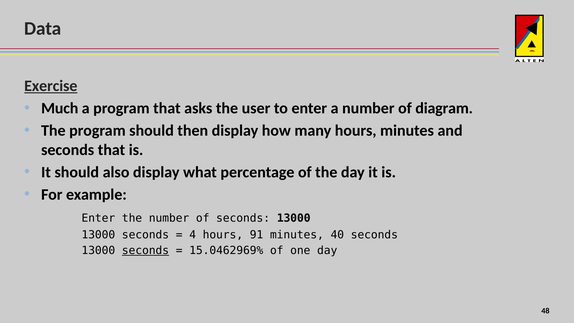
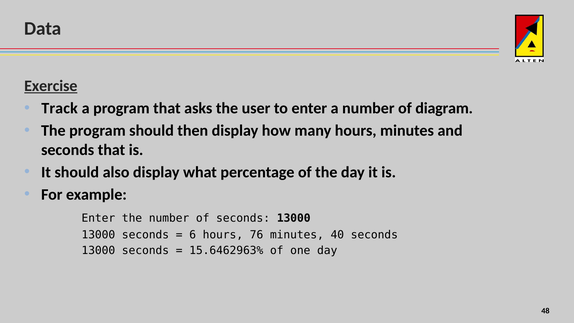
Much: Much -> Track
4: 4 -> 6
91: 91 -> 76
seconds at (145, 251) underline: present -> none
15.0462969%: 15.0462969% -> 15.6462963%
